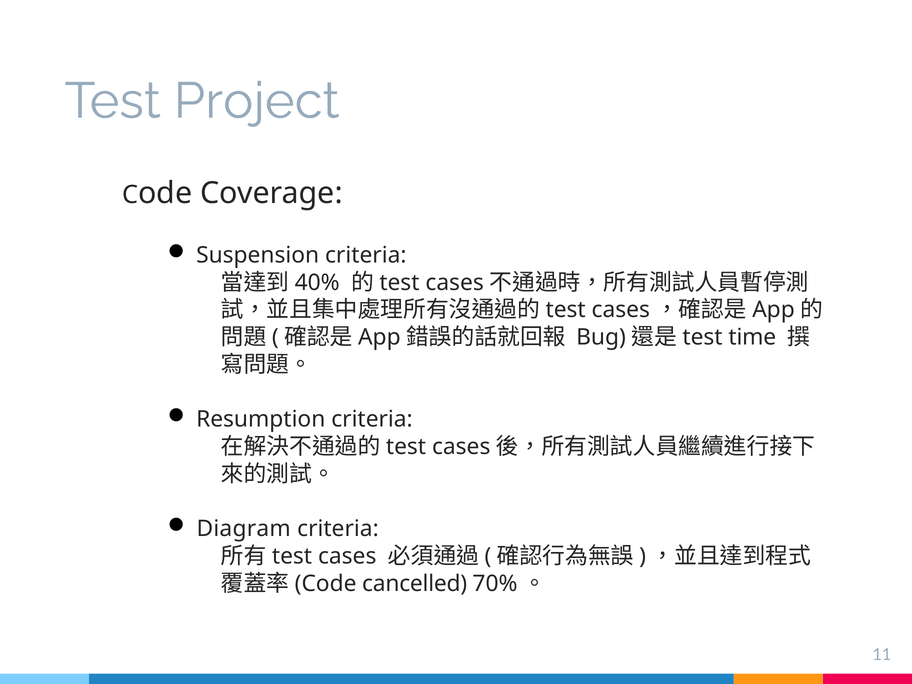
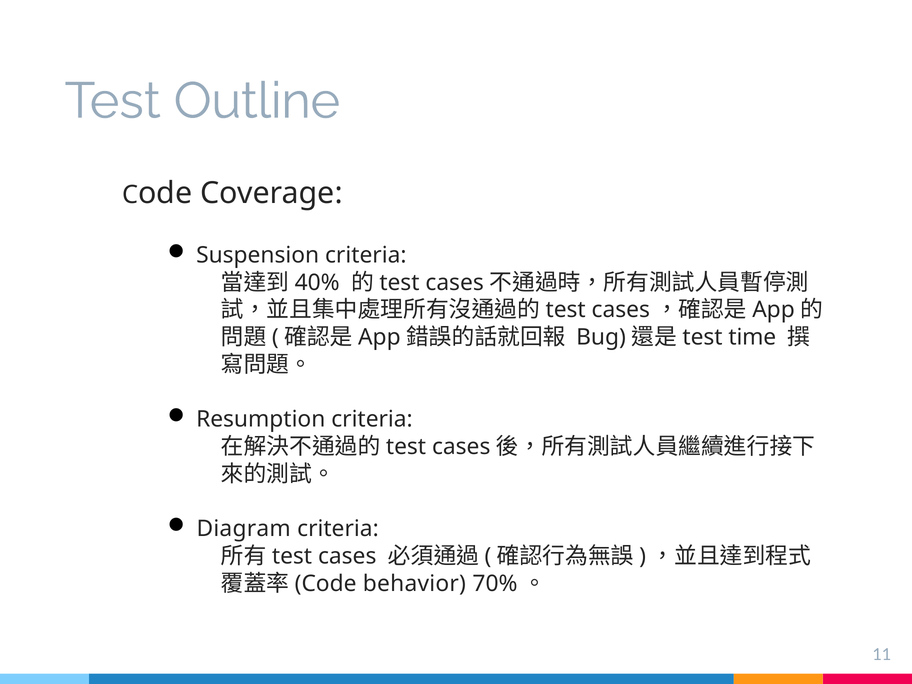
Project: Project -> Outline
cancelled: cancelled -> behavior
